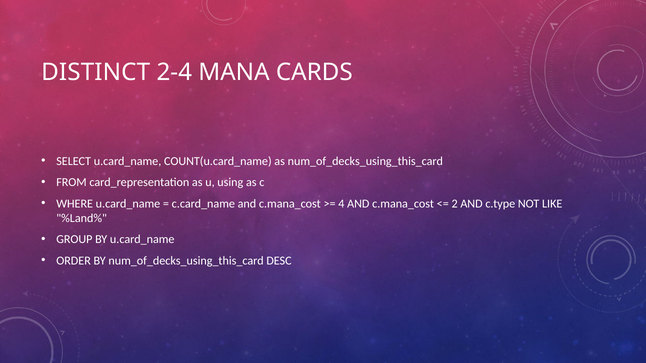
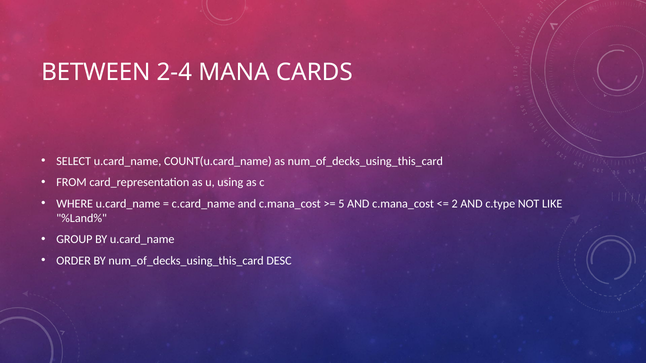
DISTINCT: DISTINCT -> BETWEEN
4: 4 -> 5
